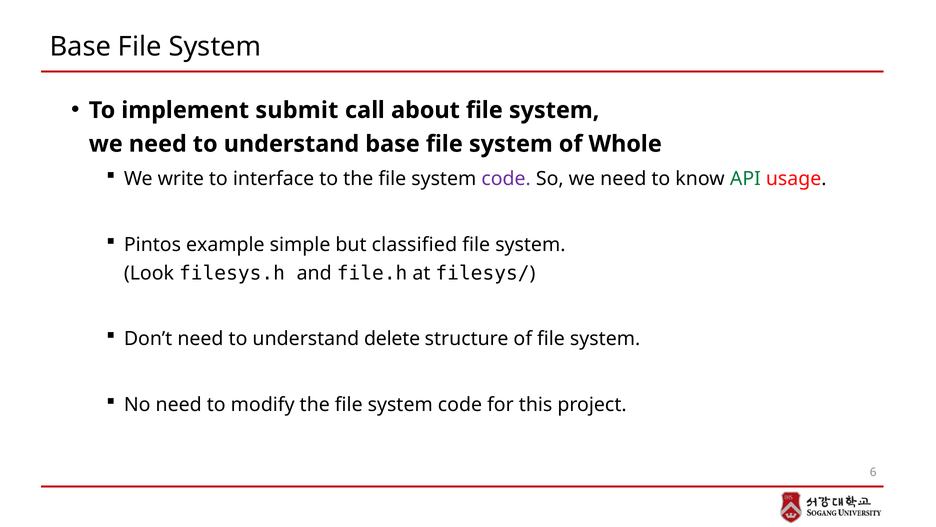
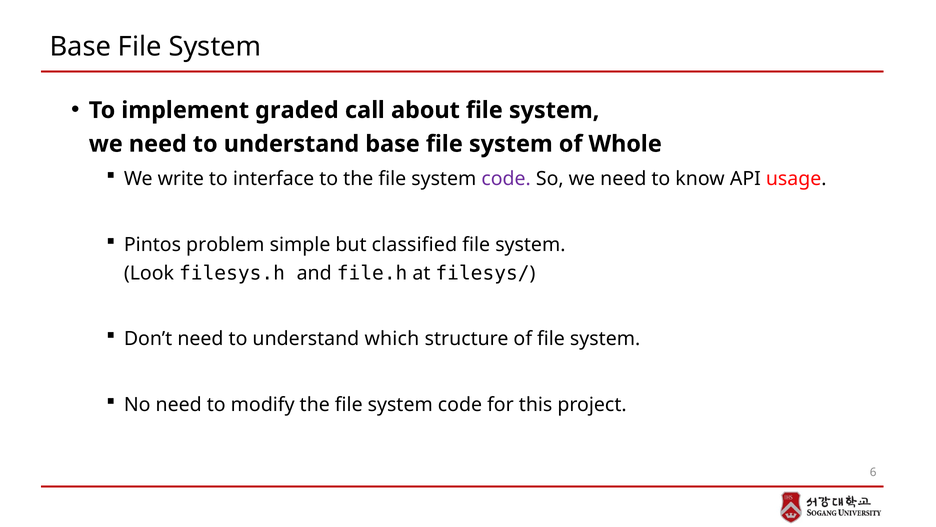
submit: submit -> graded
API colour: green -> black
example: example -> problem
delete: delete -> which
